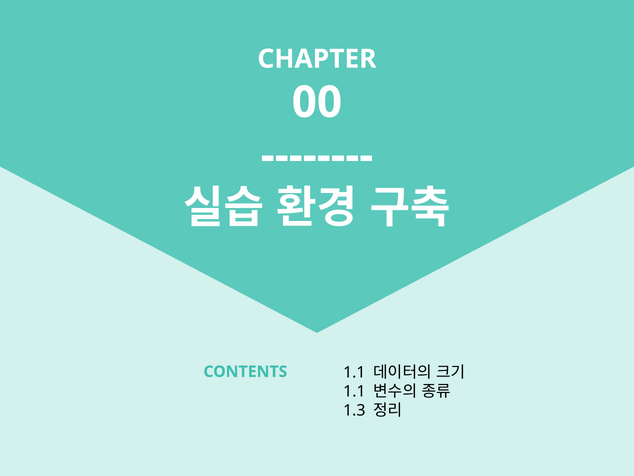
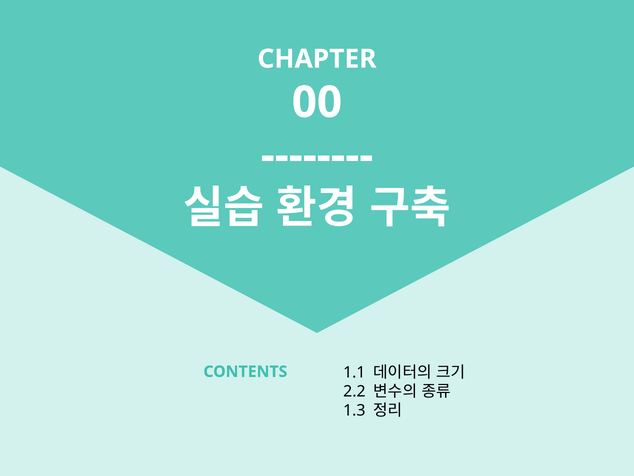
1.1 at (354, 391): 1.1 -> 2.2
